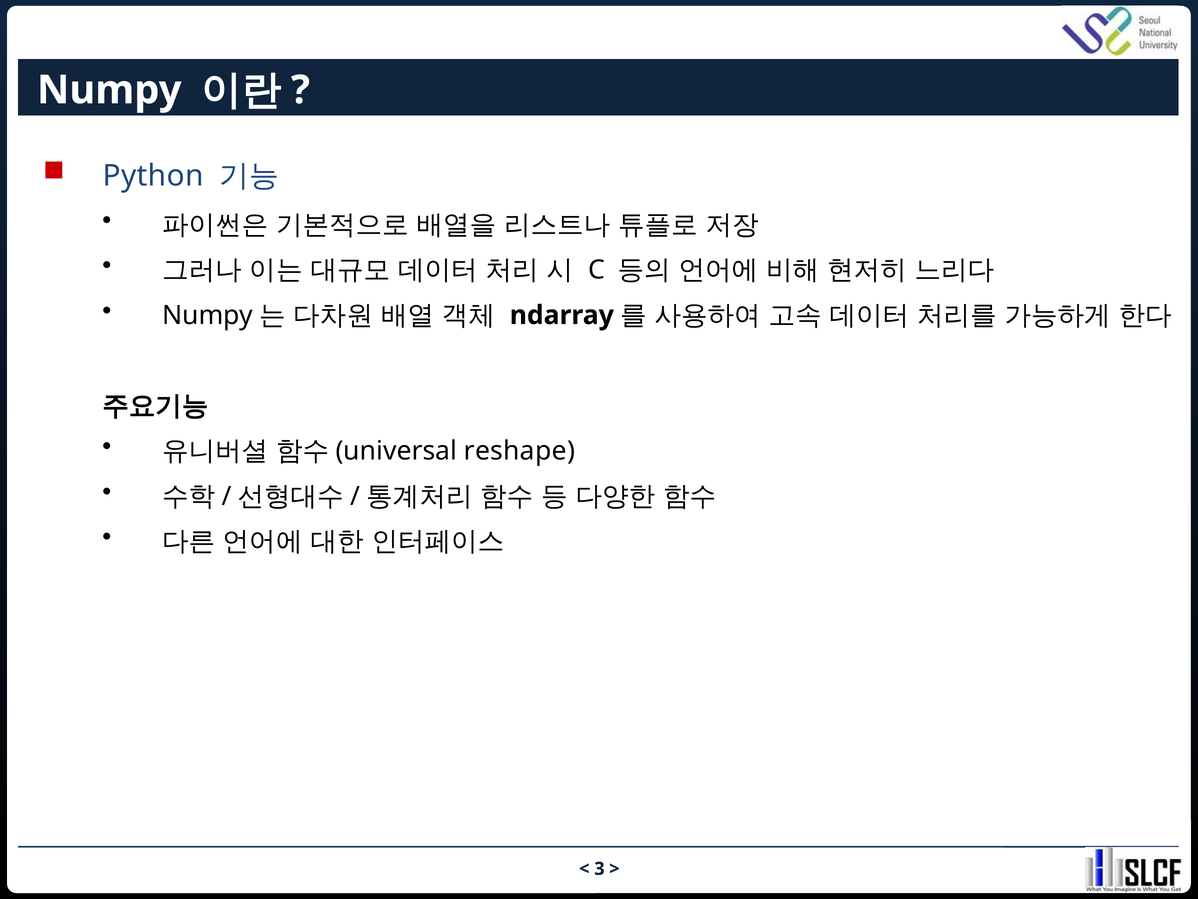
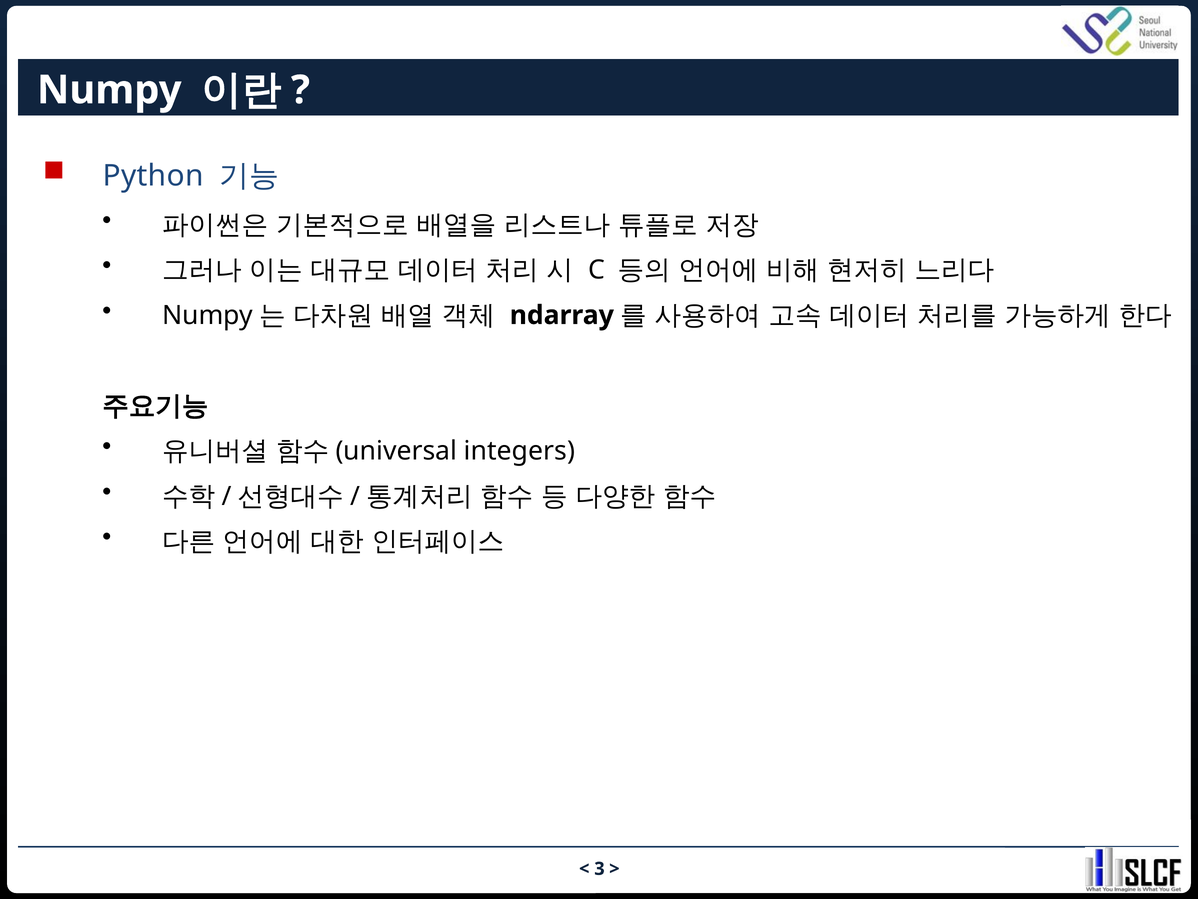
reshape: reshape -> integers
